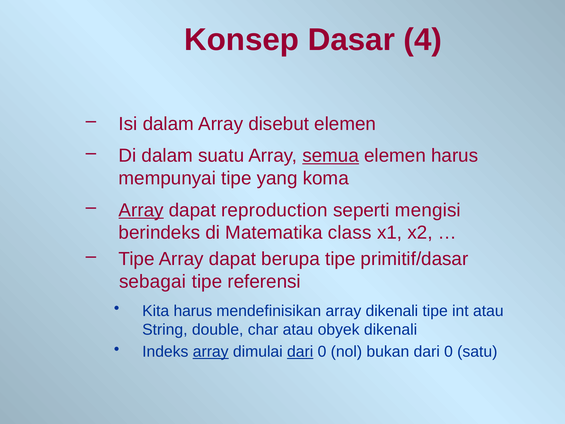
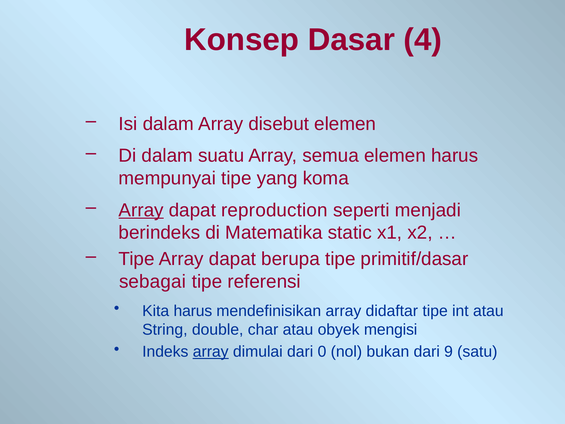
semua underline: present -> none
mengisi: mengisi -> menjadi
class: class -> static
array dikenali: dikenali -> didaftar
obyek dikenali: dikenali -> mengisi
dari at (300, 351) underline: present -> none
bukan dari 0: 0 -> 9
